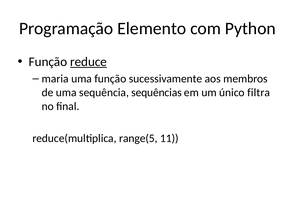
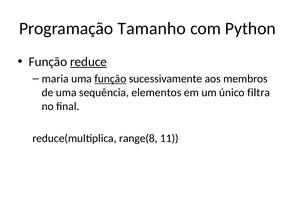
Elemento: Elemento -> Tamanho
função at (110, 79) underline: none -> present
sequências: sequências -> elementos
range(5: range(5 -> range(8
